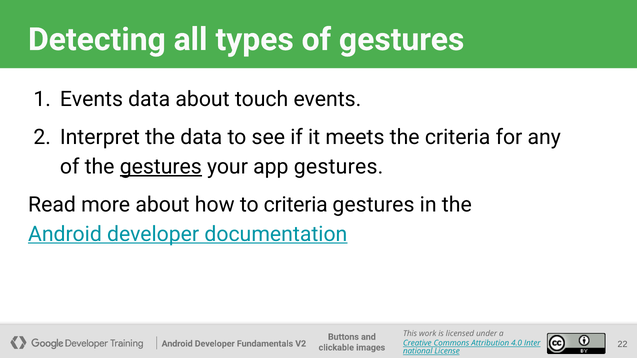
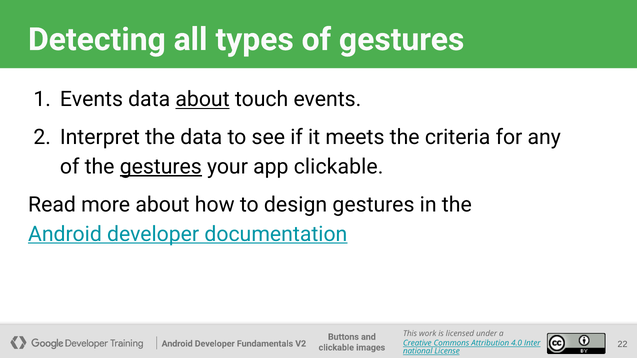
about at (203, 99) underline: none -> present
app gestures: gestures -> clickable
to criteria: criteria -> design
